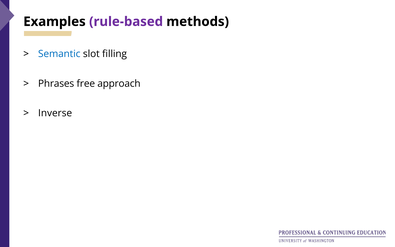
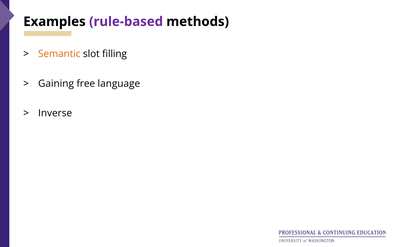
Semantic colour: blue -> orange
Phrases: Phrases -> Gaining
approach: approach -> language
